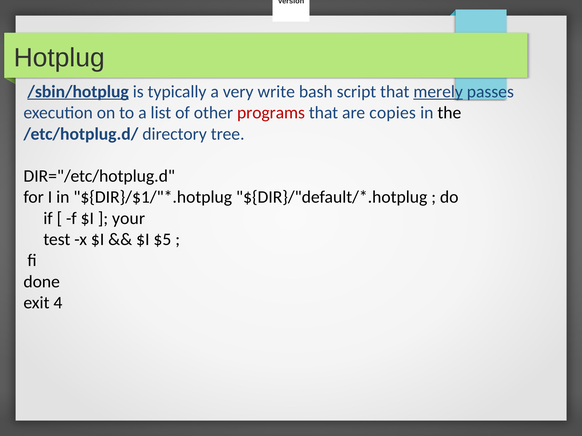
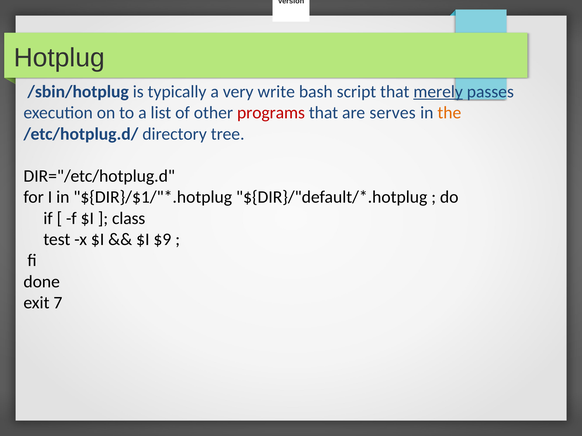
/sbin/hotplug underline: present -> none
copies: copies -> serves
the colour: black -> orange
your: your -> class
$5: $5 -> $9
4: 4 -> 7
